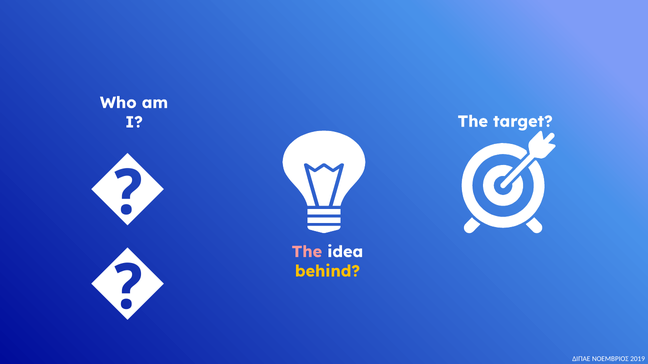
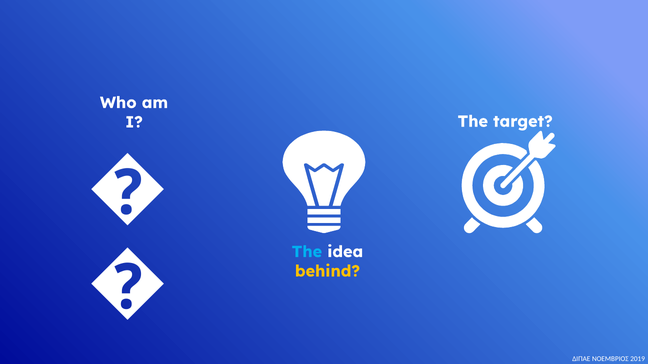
The at (307, 252) colour: pink -> light blue
